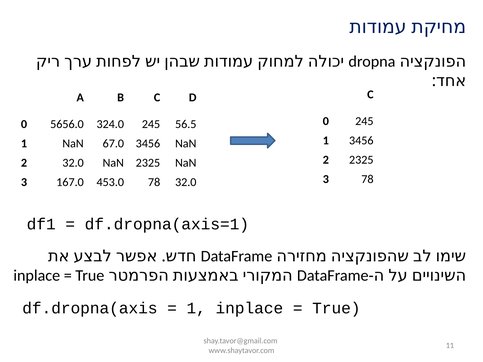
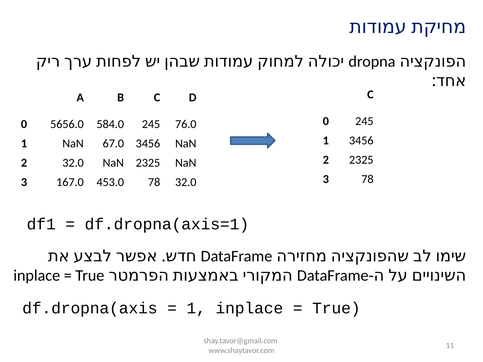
324.0: 324.0 -> 584.0
56.5: 56.5 -> 76.0
